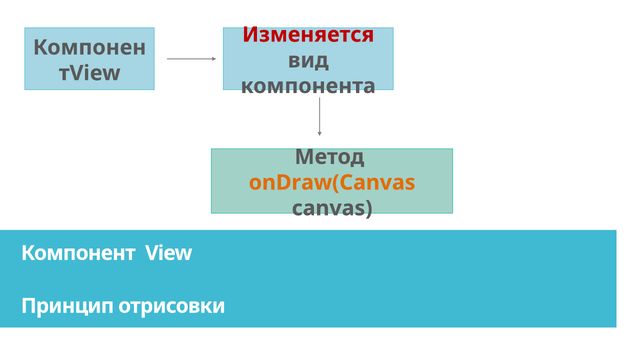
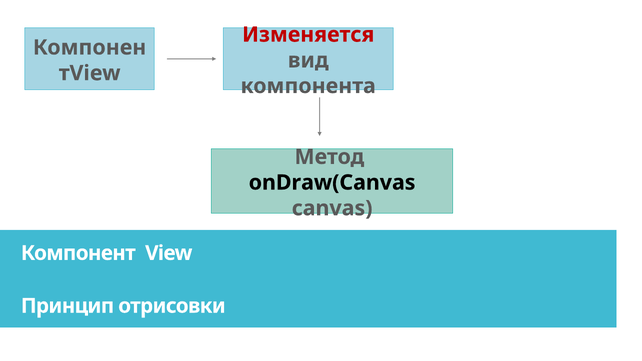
onDraw(Canvas colour: orange -> black
